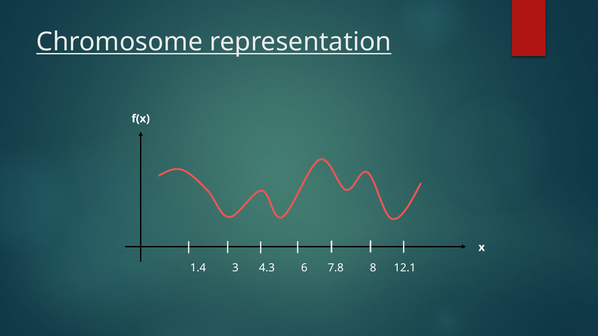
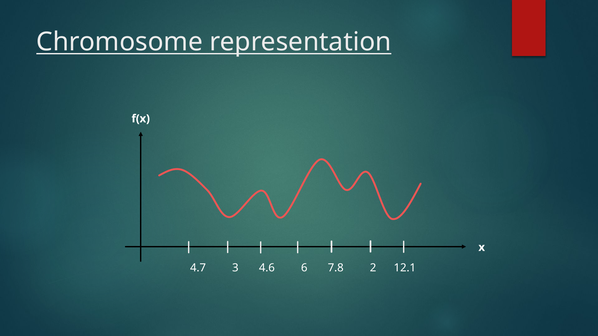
1.4: 1.4 -> 4.7
4.3: 4.3 -> 4.6
8: 8 -> 2
